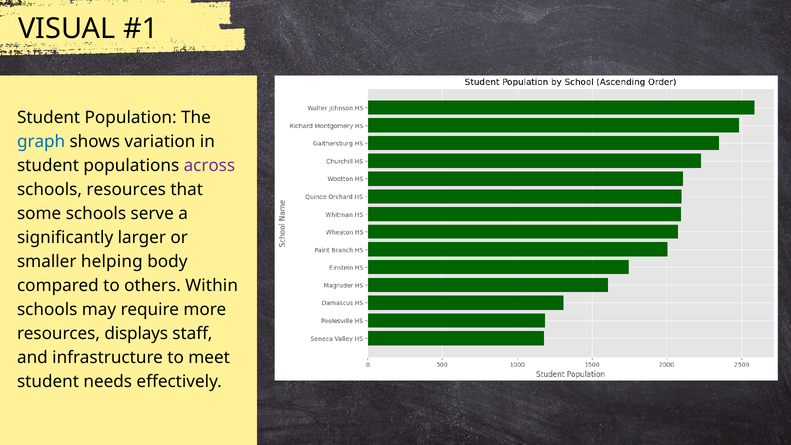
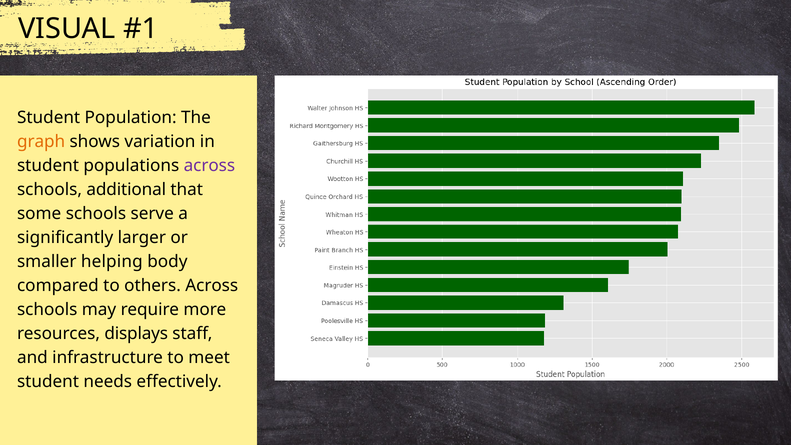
graph colour: blue -> orange
schools resources: resources -> additional
others Within: Within -> Across
